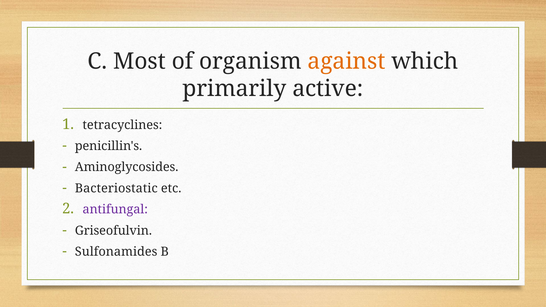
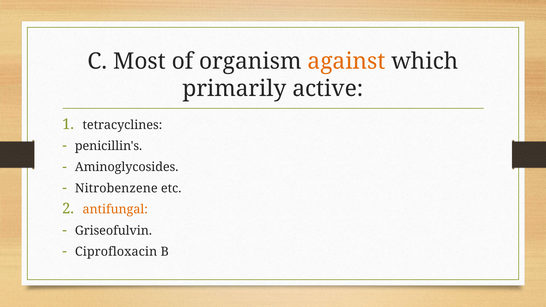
Bacteriostatic: Bacteriostatic -> Nitrobenzene
antifungal colour: purple -> orange
Sulfonamides: Sulfonamides -> Ciprofloxacin
